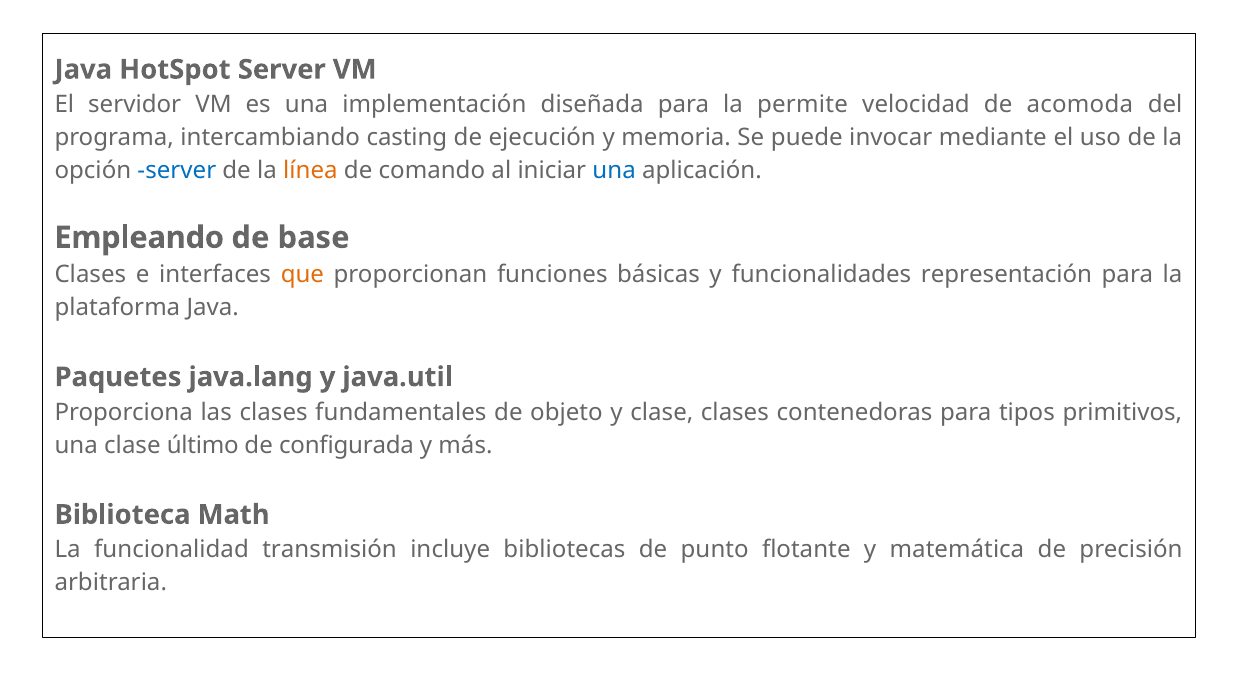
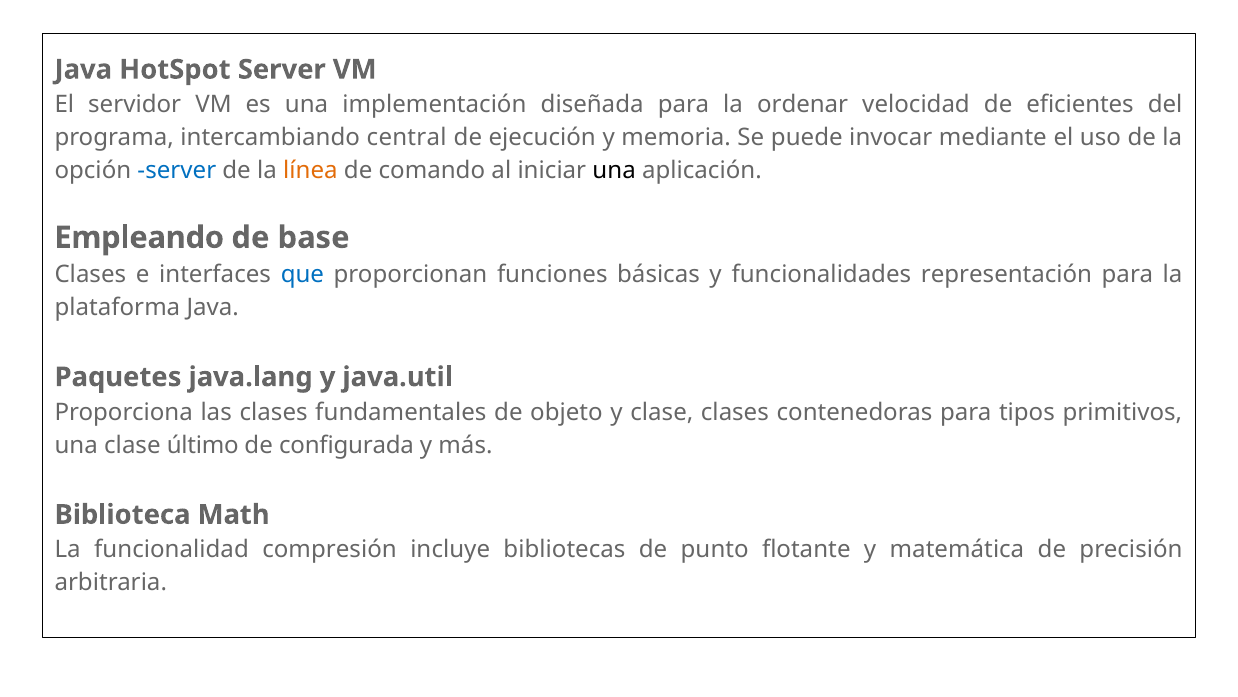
permite: permite -> ordenar
acomoda: acomoda -> eficientes
casting: casting -> central
una at (614, 171) colour: blue -> black
que colour: orange -> blue
transmisión: transmisión -> compresión
